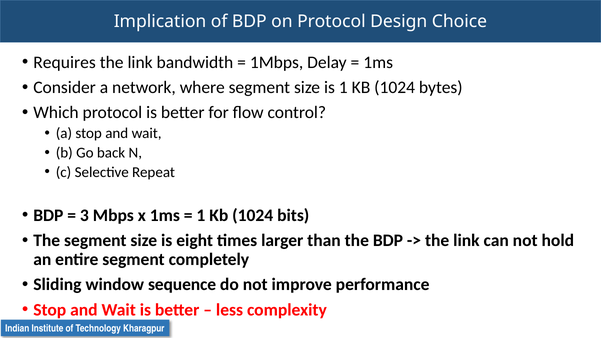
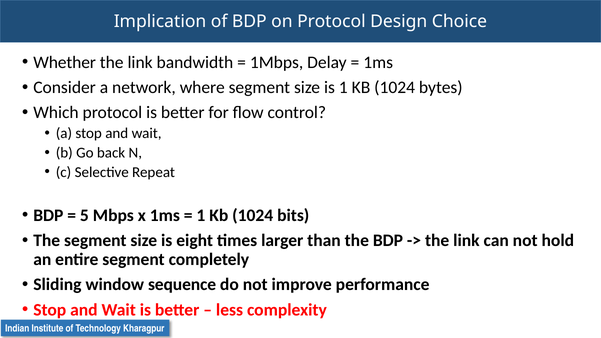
Requires: Requires -> Whether
3: 3 -> 5
